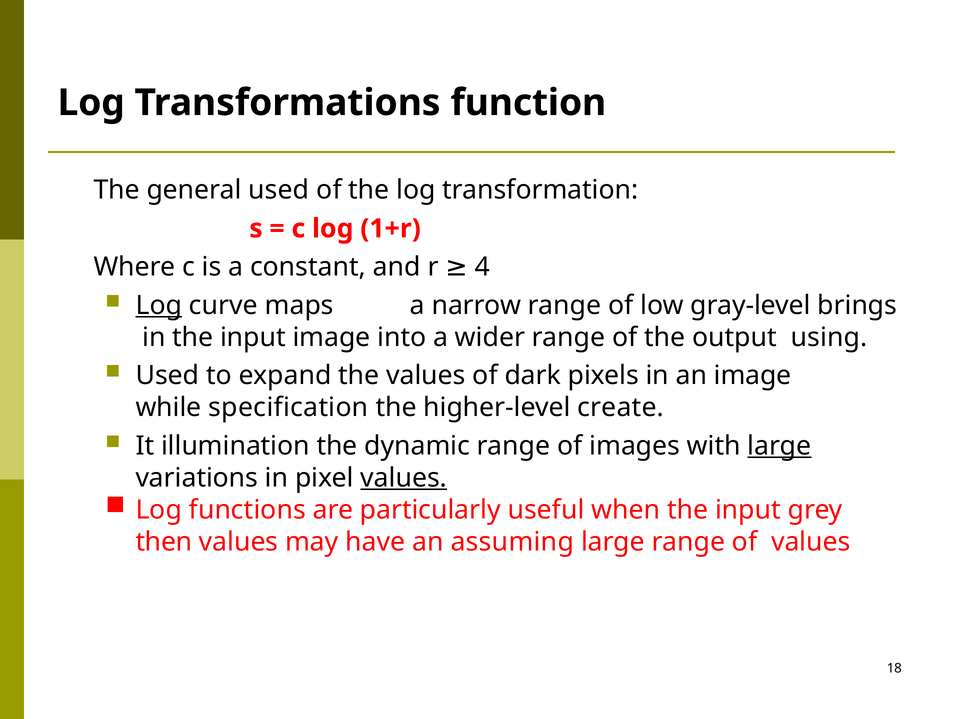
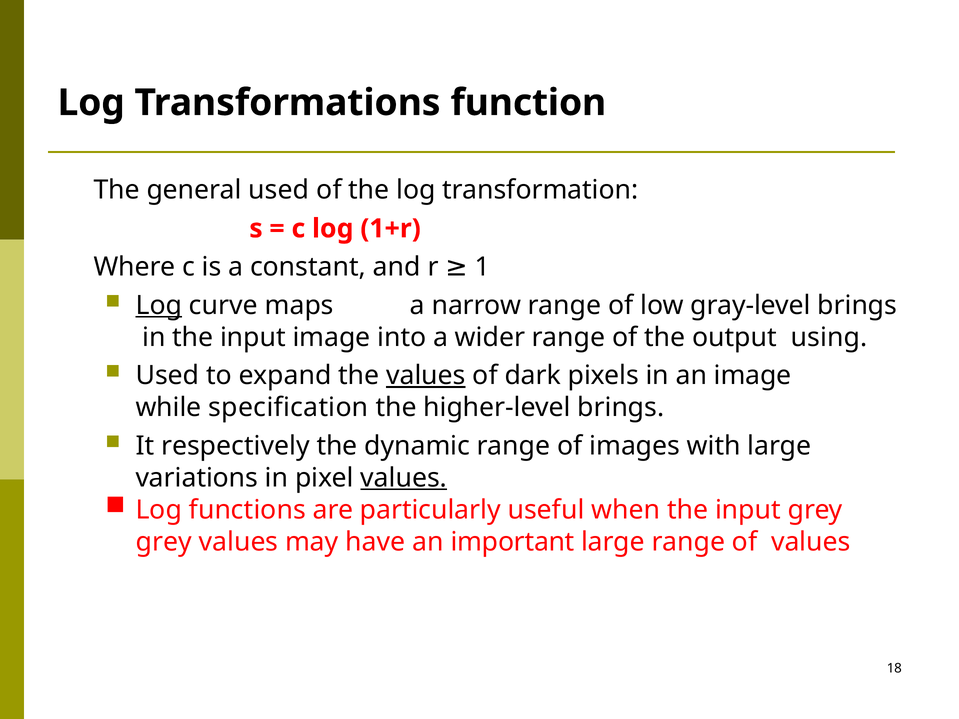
4: 4 -> 1
values at (426, 376) underline: none -> present
higher-level create: create -> brings
illumination: illumination -> respectively
large at (779, 446) underline: present -> none
then at (164, 542): then -> grey
assuming: assuming -> important
